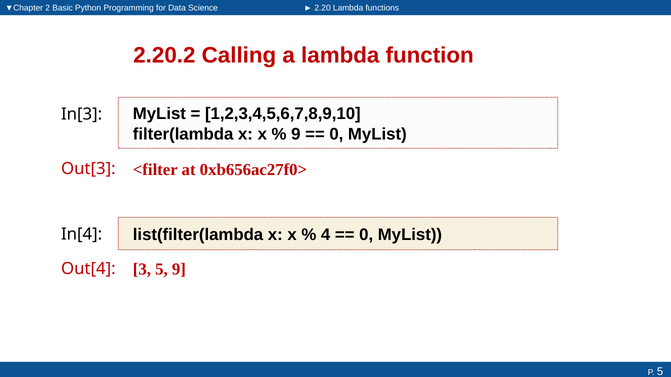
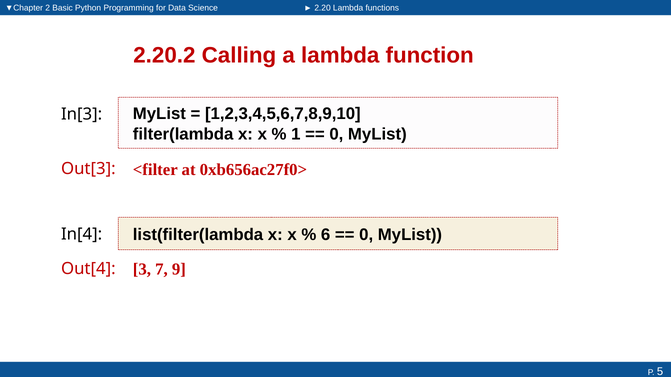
9 at (296, 134): 9 -> 1
4: 4 -> 6
3 5: 5 -> 7
